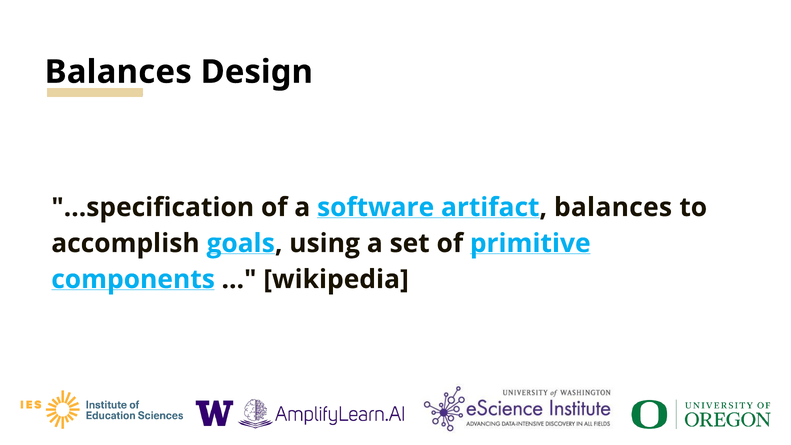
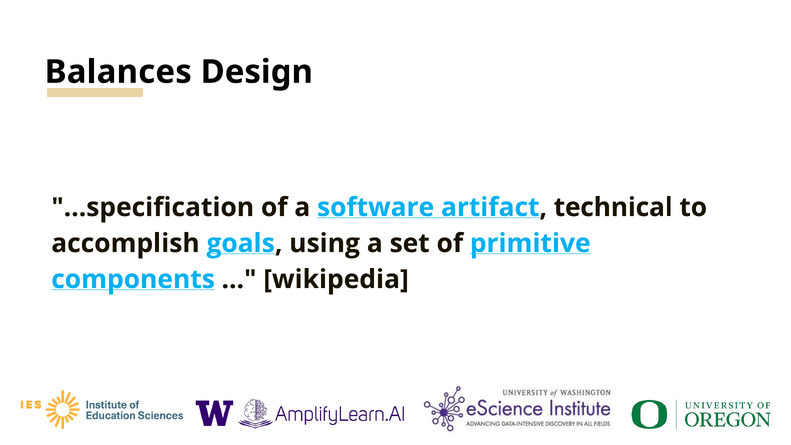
artifact balances: balances -> technical
